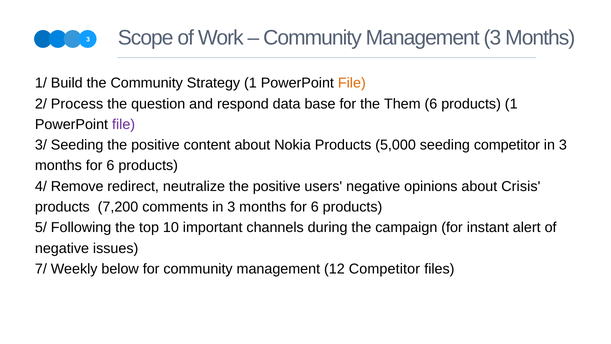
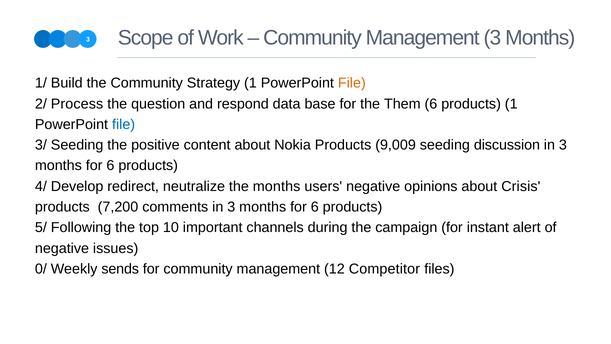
file at (124, 124) colour: purple -> blue
5,000: 5,000 -> 9,009
seeding competitor: competitor -> discussion
Remove: Remove -> Develop
neutralize the positive: positive -> months
7/: 7/ -> 0/
below: below -> sends
